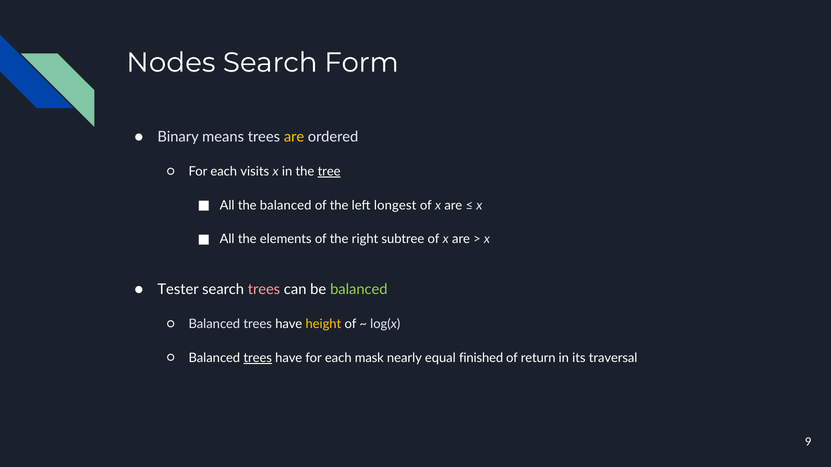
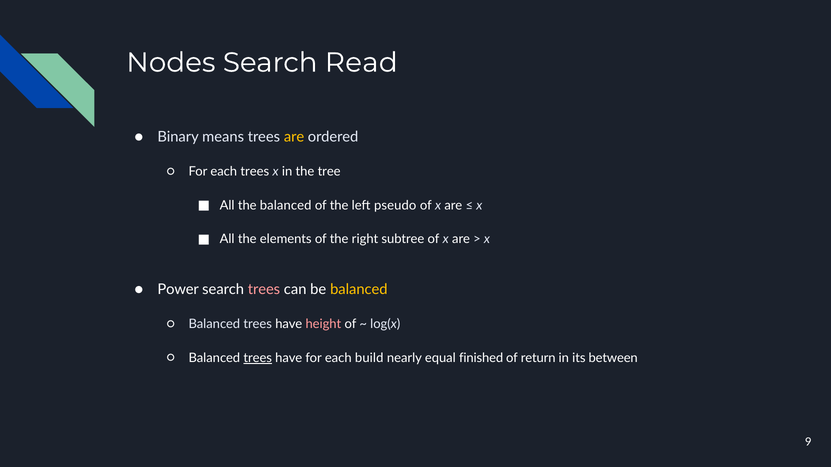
Form: Form -> Read
each visits: visits -> trees
tree underline: present -> none
longest: longest -> pseudo
Tester: Tester -> Power
balanced at (359, 290) colour: light green -> yellow
height colour: yellow -> pink
mask: mask -> build
traversal: traversal -> between
